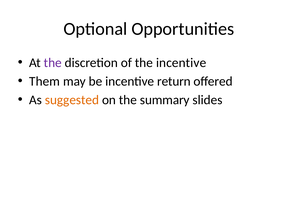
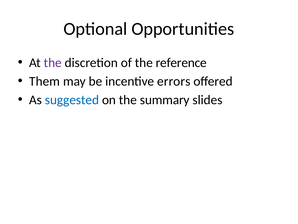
the incentive: incentive -> reference
return: return -> errors
suggested colour: orange -> blue
